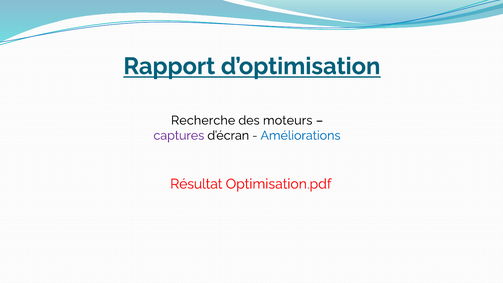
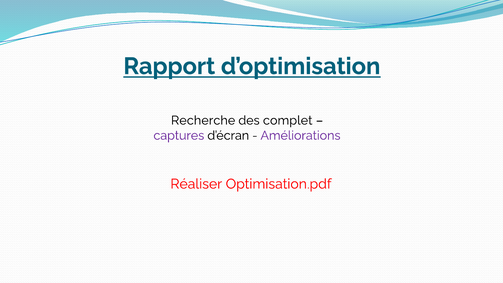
moteurs: moteurs -> complet
Améliorations colour: blue -> purple
Résultat: Résultat -> Réaliser
